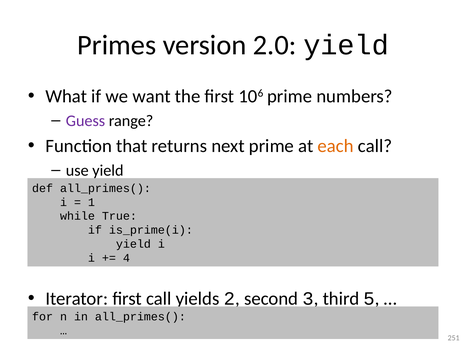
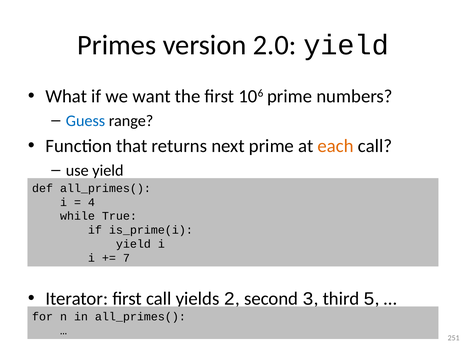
Guess colour: purple -> blue
1: 1 -> 4
4: 4 -> 7
